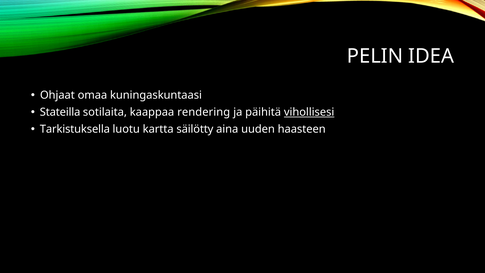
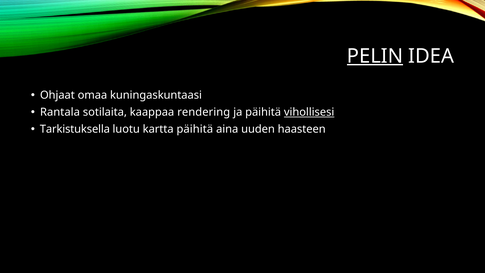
PELIN underline: none -> present
Stateilla: Stateilla -> Rantala
kartta säilötty: säilötty -> päihitä
